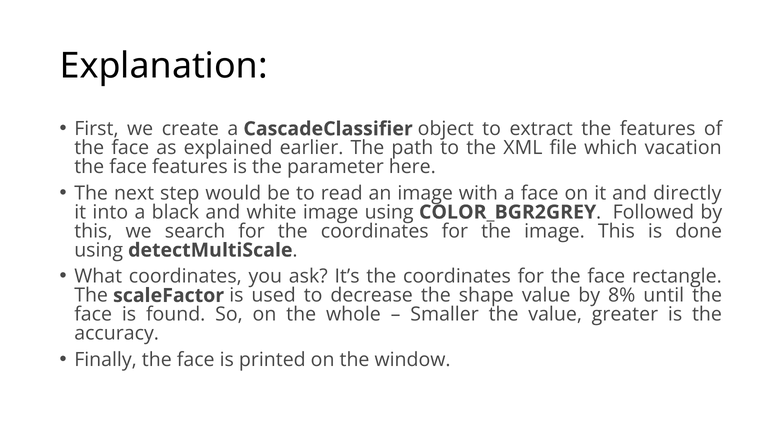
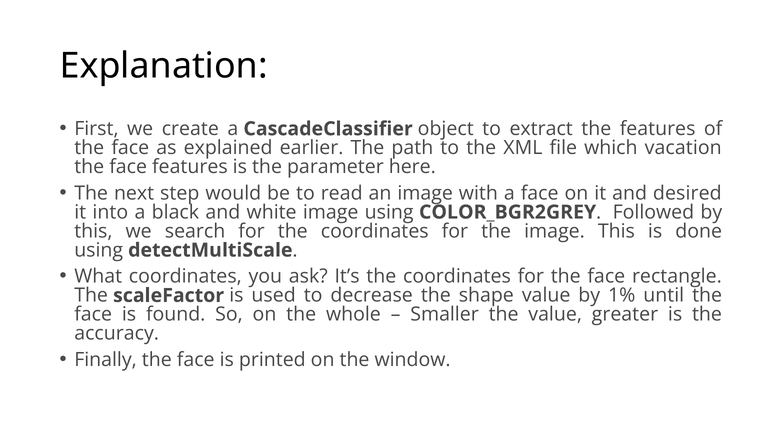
directly: directly -> desired
8%: 8% -> 1%
